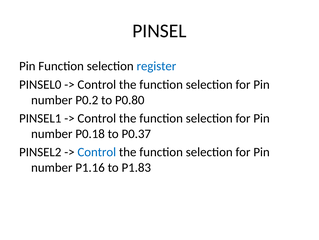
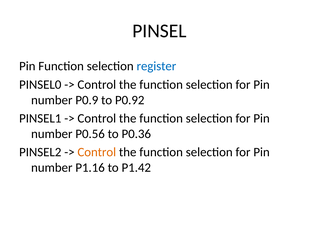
P0.2: P0.2 -> P0.9
P0.80: P0.80 -> P0.92
P0.18: P0.18 -> P0.56
P0.37: P0.37 -> P0.36
Control at (97, 152) colour: blue -> orange
P1.83: P1.83 -> P1.42
